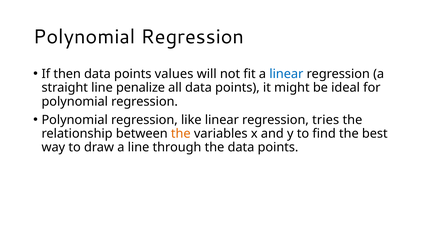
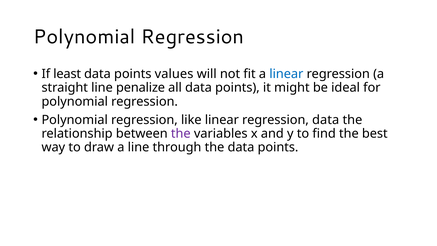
then: then -> least
regression tries: tries -> data
the at (181, 134) colour: orange -> purple
